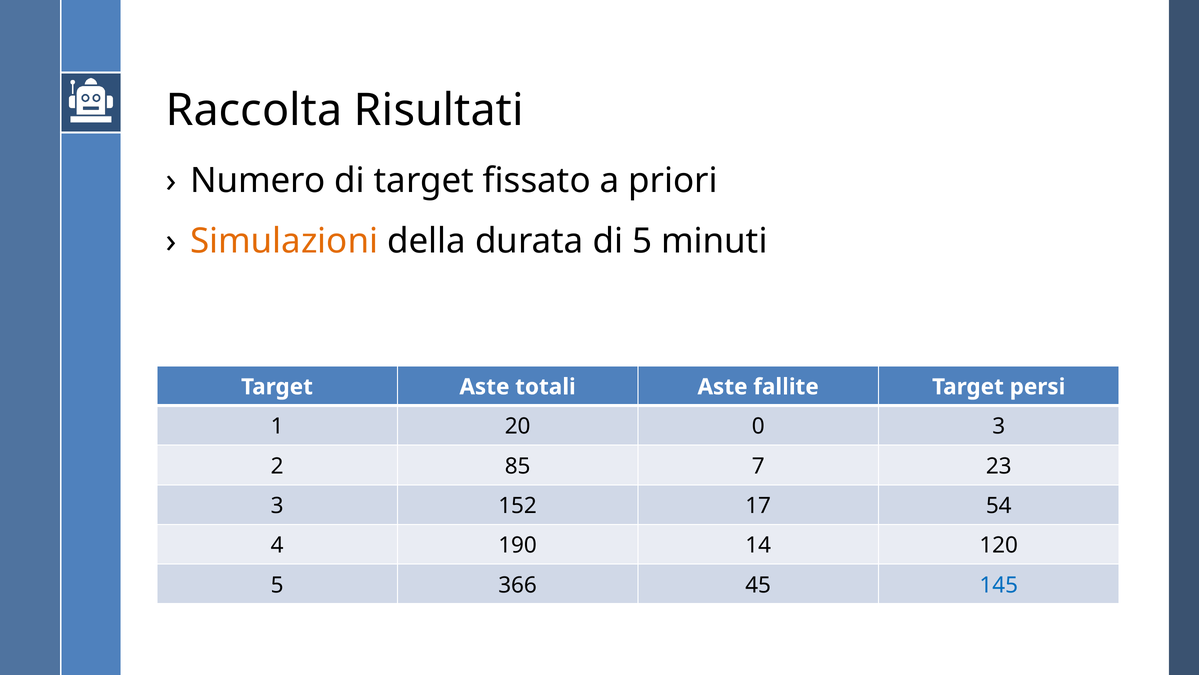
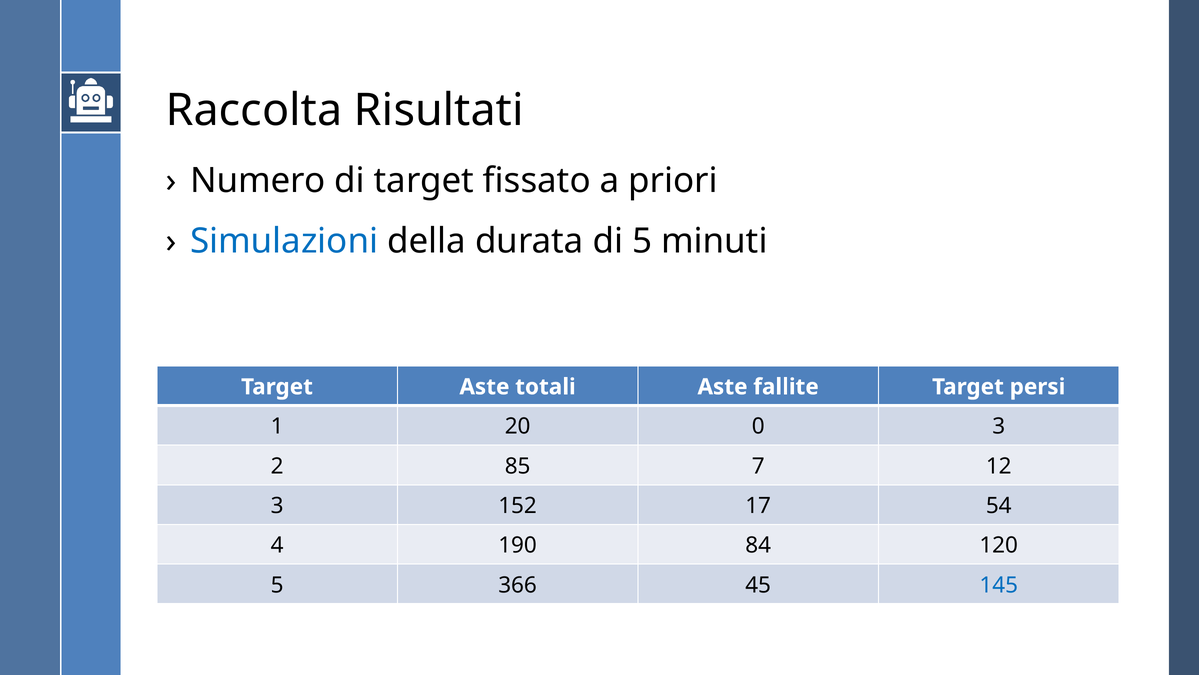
Simulazioni colour: orange -> blue
23: 23 -> 12
14: 14 -> 84
